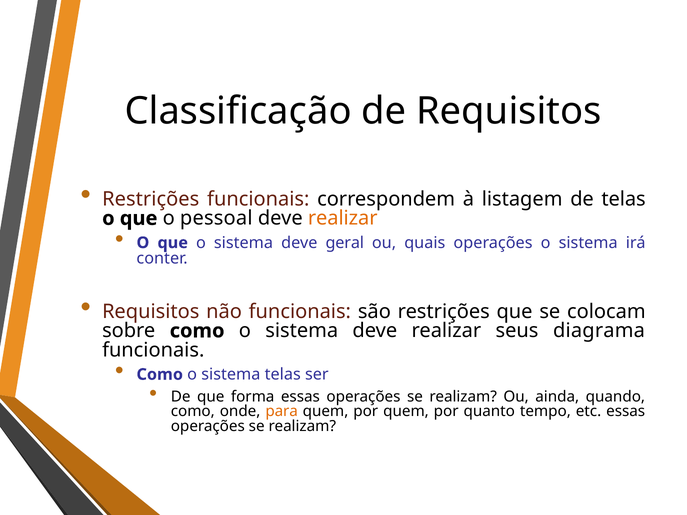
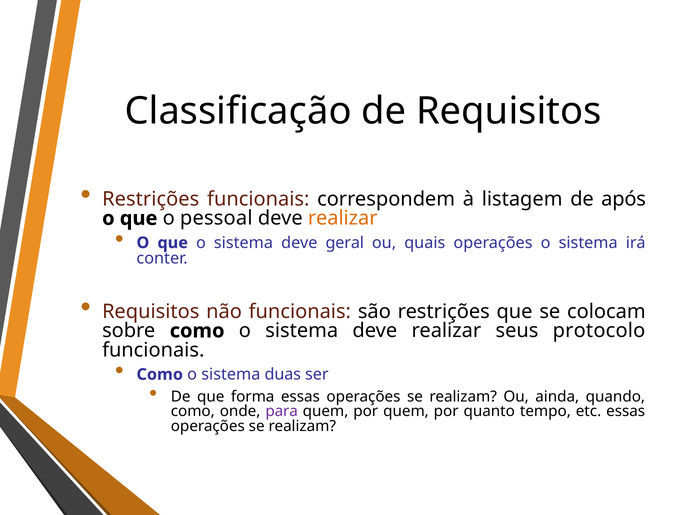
de telas: telas -> após
diagrama: diagrama -> protocolo
sistema telas: telas -> duas
para colour: orange -> purple
